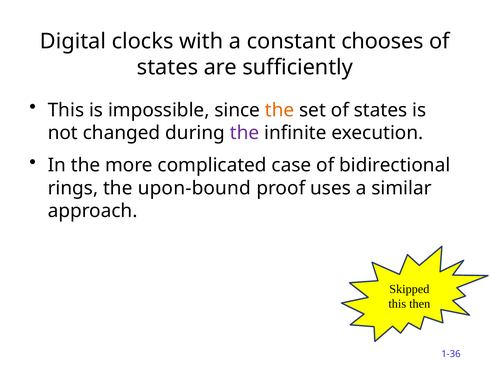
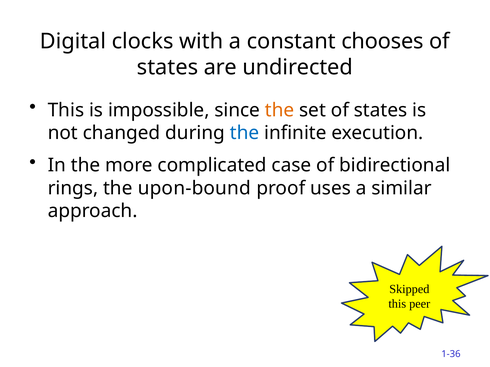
sufficiently: sufficiently -> undirected
the at (245, 133) colour: purple -> blue
then: then -> peer
